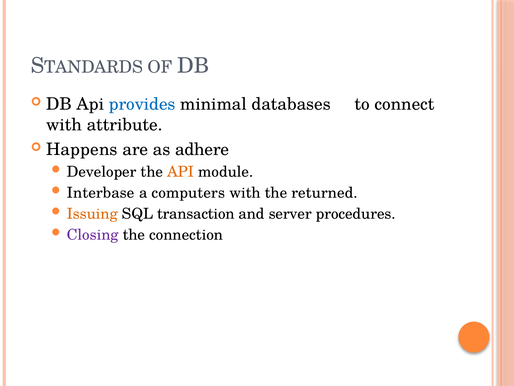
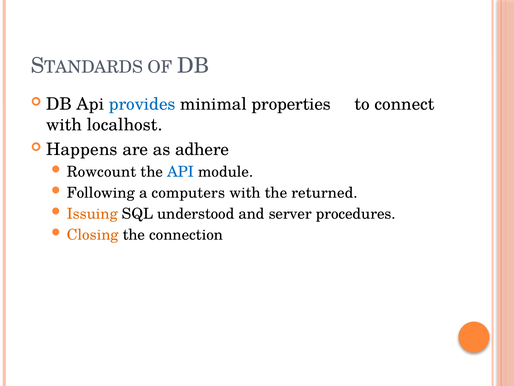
databases: databases -> properties
attribute: attribute -> localhost
Developer: Developer -> Rowcount
API at (181, 171) colour: orange -> blue
Interbase: Interbase -> Following
transaction: transaction -> understood
Closing colour: purple -> orange
